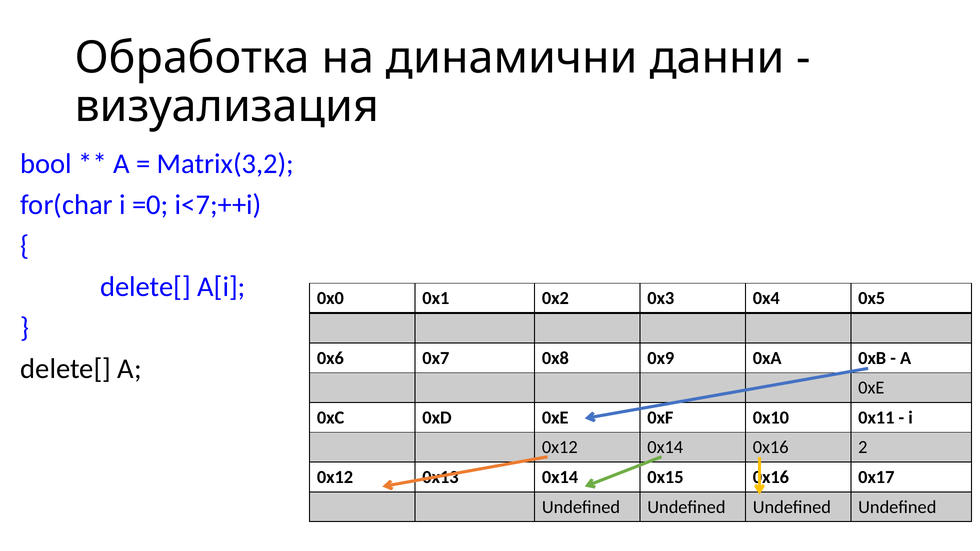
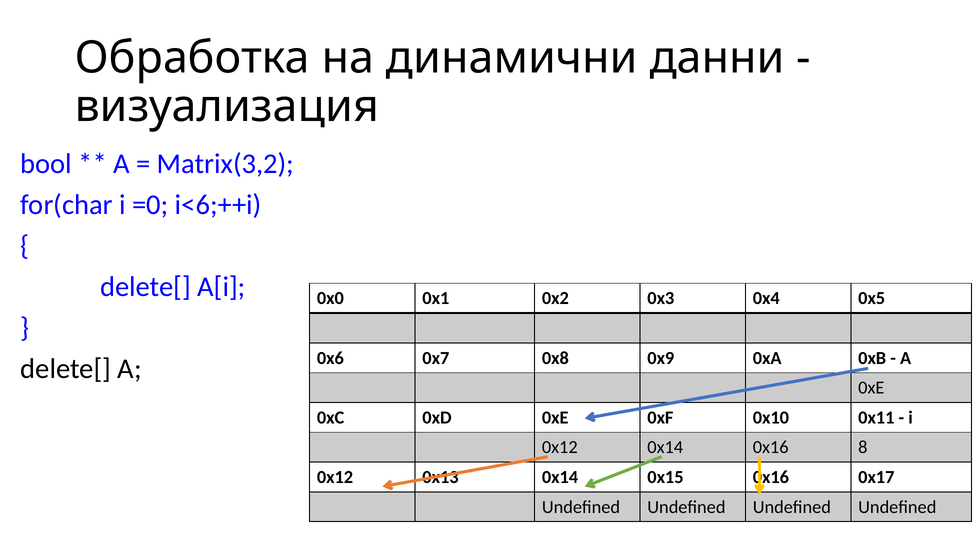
i<7;++i: i<7;++i -> i<6;++i
2: 2 -> 8
